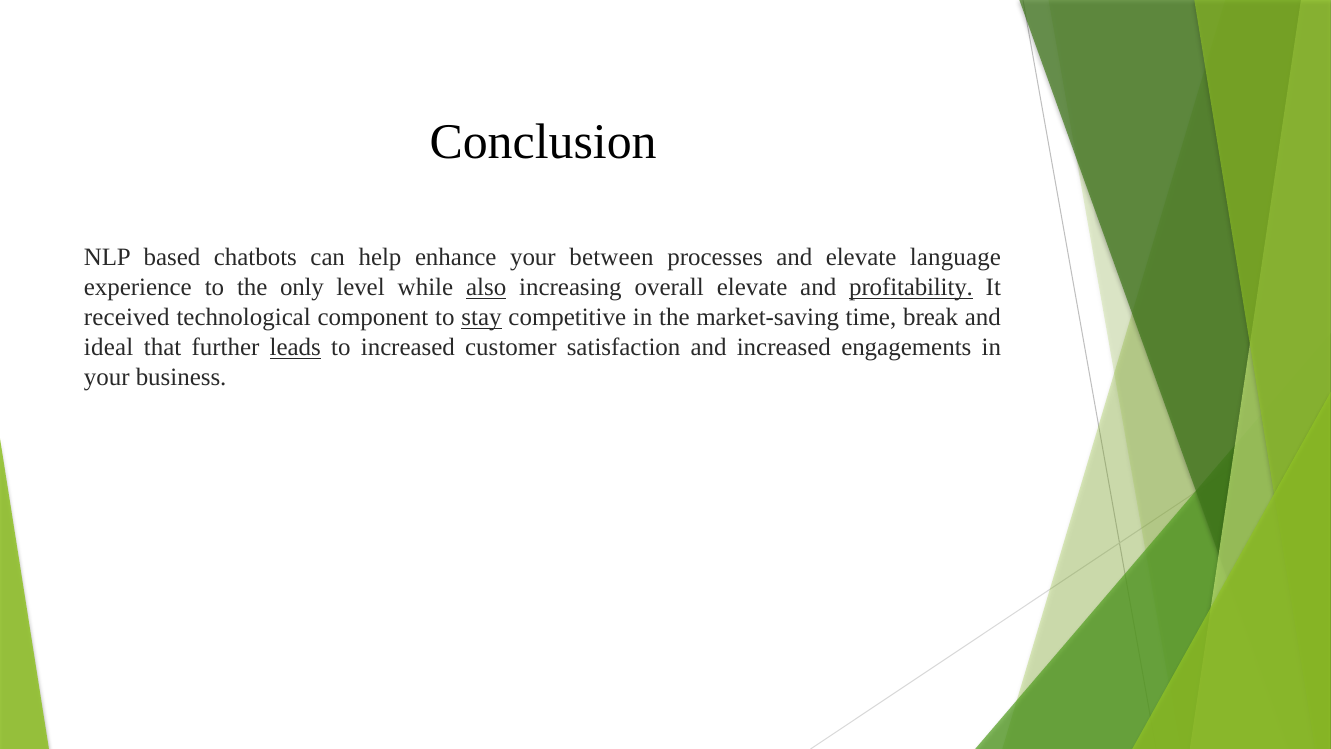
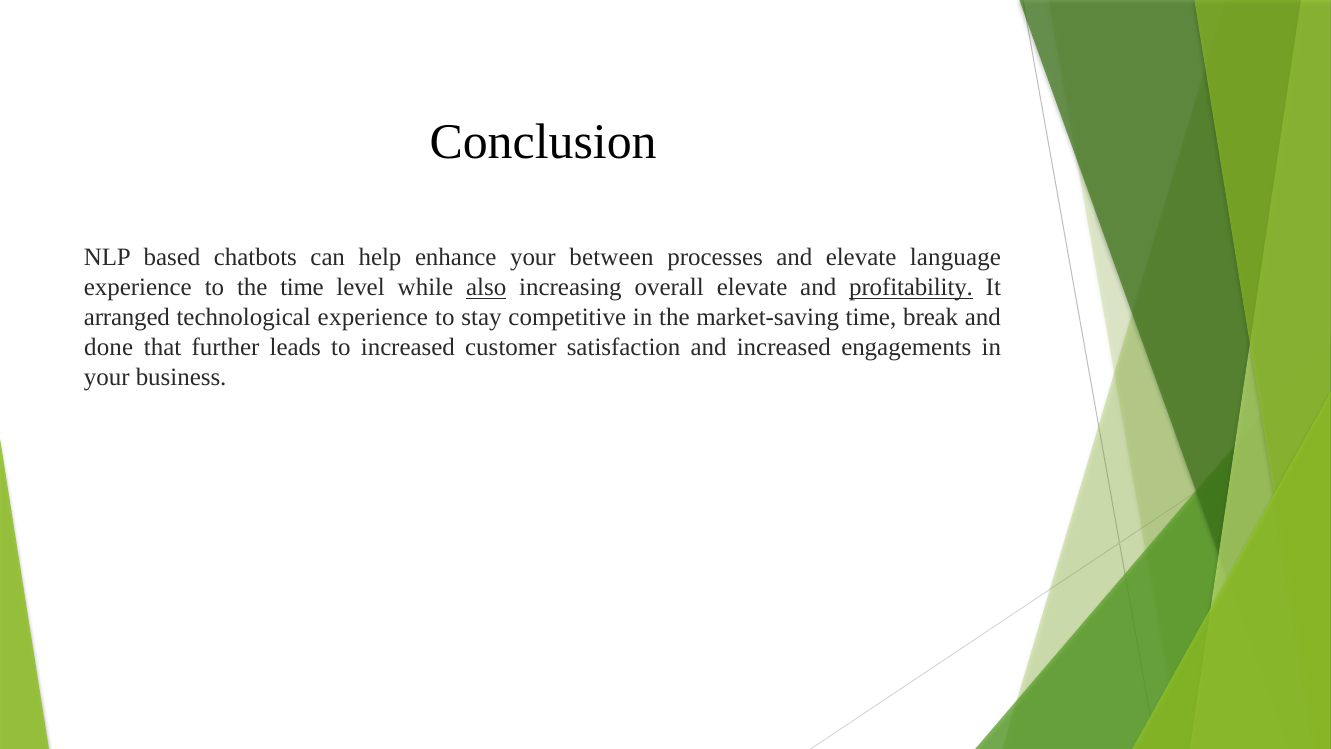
the only: only -> time
received: received -> arranged
technological component: component -> experience
stay underline: present -> none
ideal: ideal -> done
leads underline: present -> none
